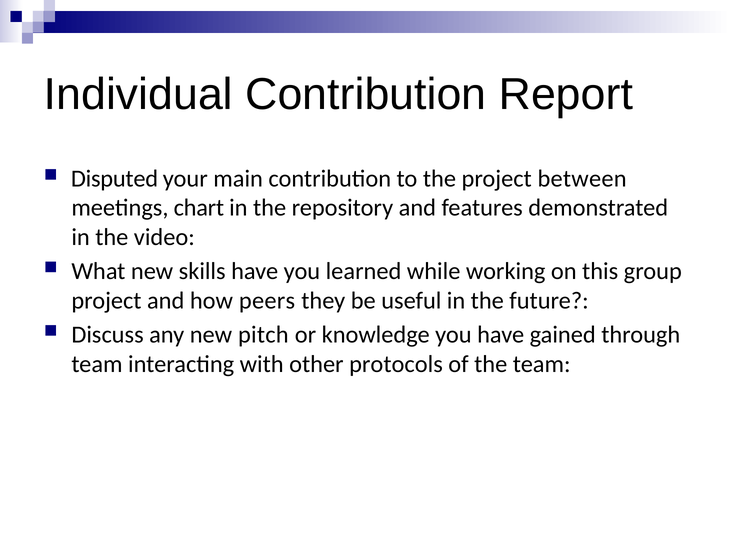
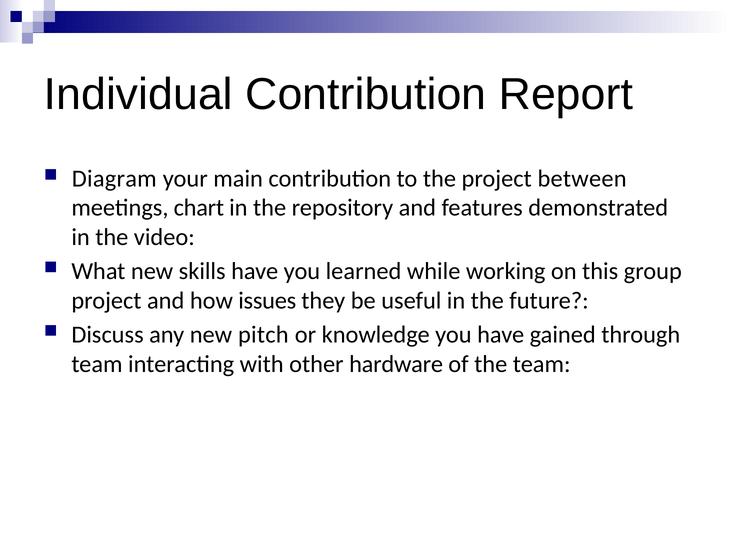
Disputed: Disputed -> Diagram
peers: peers -> issues
protocols: protocols -> hardware
